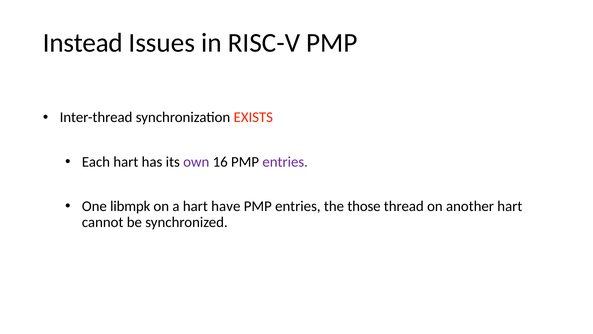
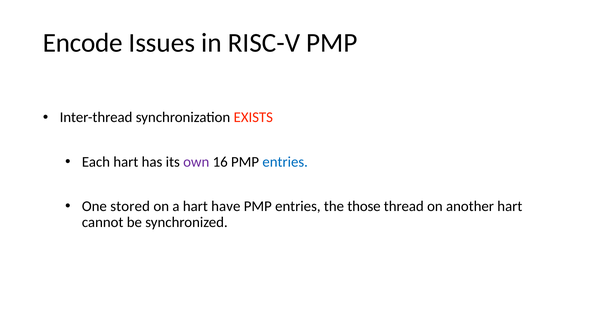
Instead: Instead -> Encode
entries at (285, 162) colour: purple -> blue
libmpk: libmpk -> stored
